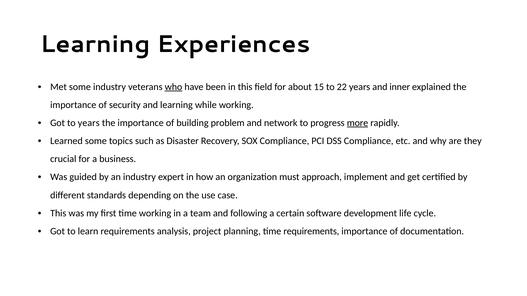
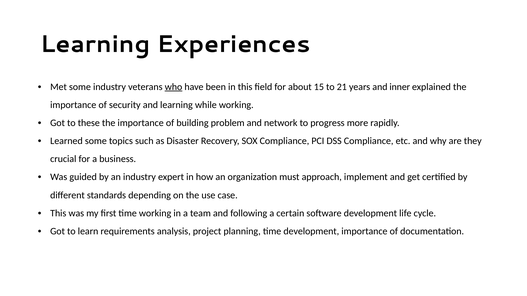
22: 22 -> 21
to years: years -> these
more underline: present -> none
time requirements: requirements -> development
